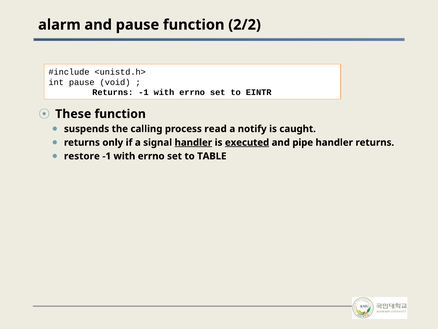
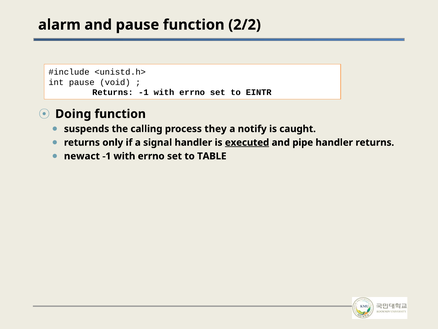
These: These -> Doing
read: read -> they
handler at (193, 142) underline: present -> none
restore: restore -> newact
